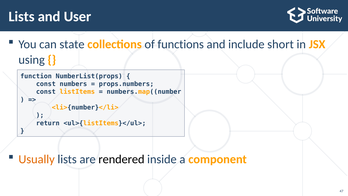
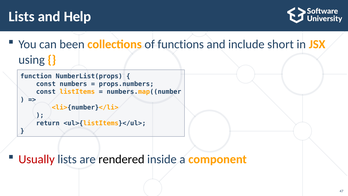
User: User -> Help
state: state -> been
Usually colour: orange -> red
